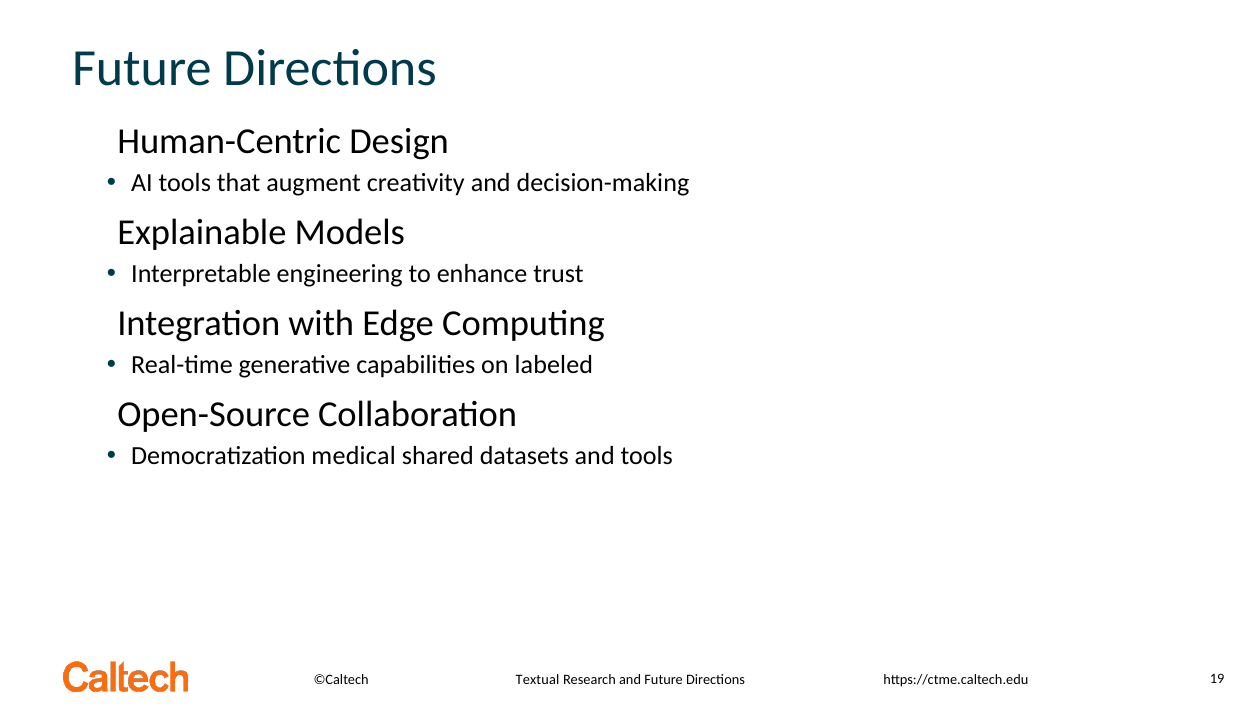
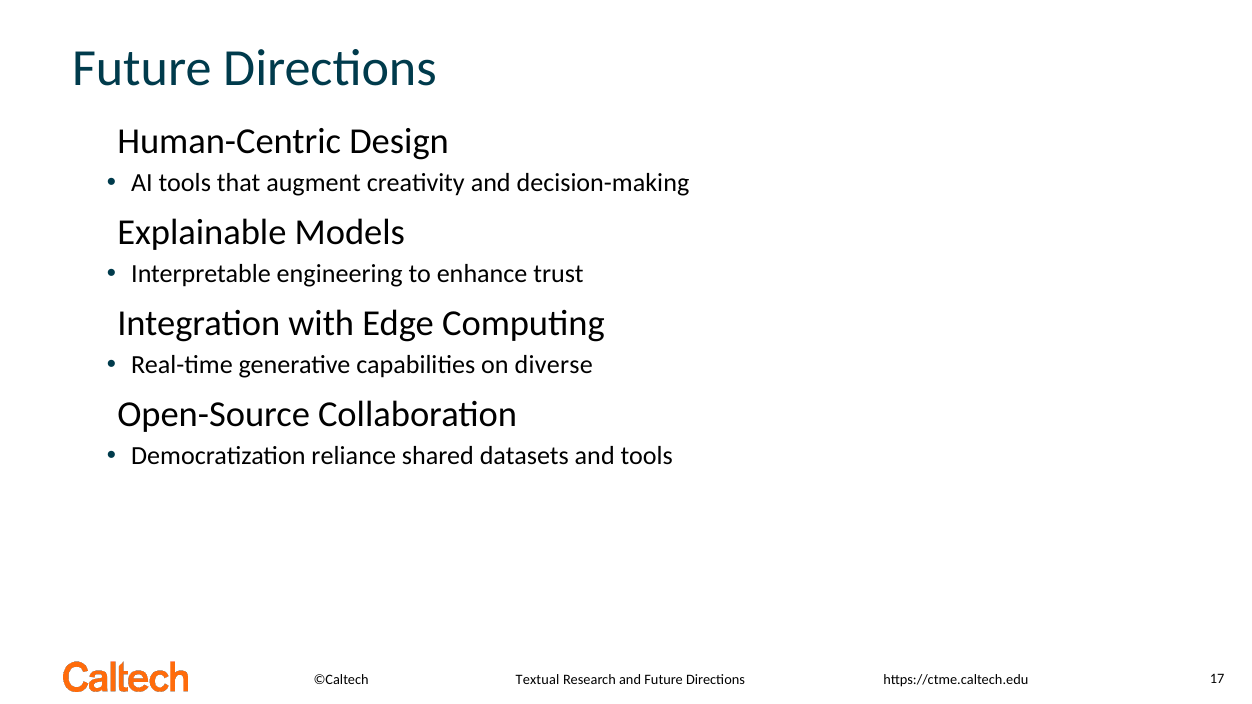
labeled: labeled -> diverse
medical: medical -> reliance
19: 19 -> 17
